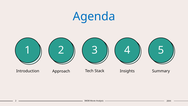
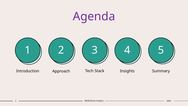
Agenda colour: blue -> purple
